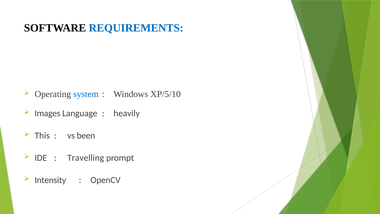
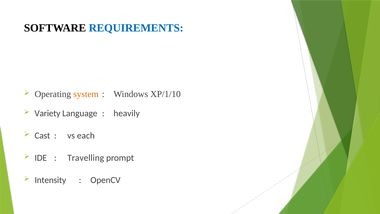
system colour: blue -> orange
XP/5/10: XP/5/10 -> XP/1/10
Images: Images -> Variety
This: This -> Cast
been: been -> each
